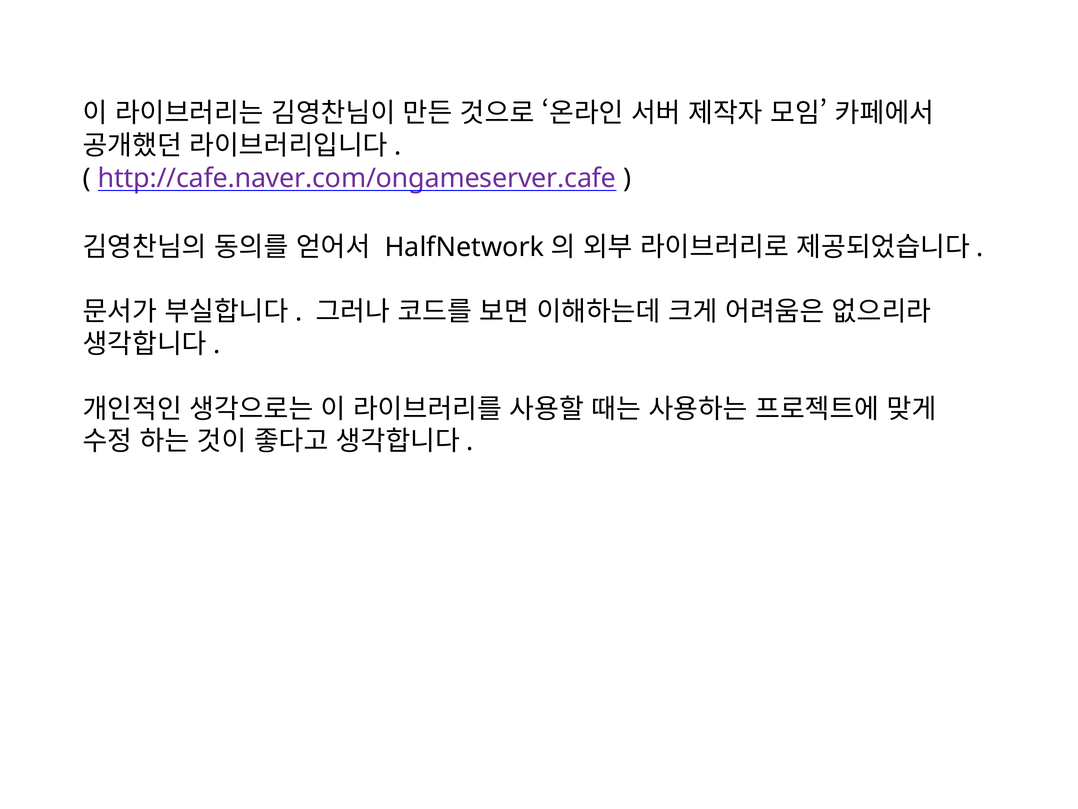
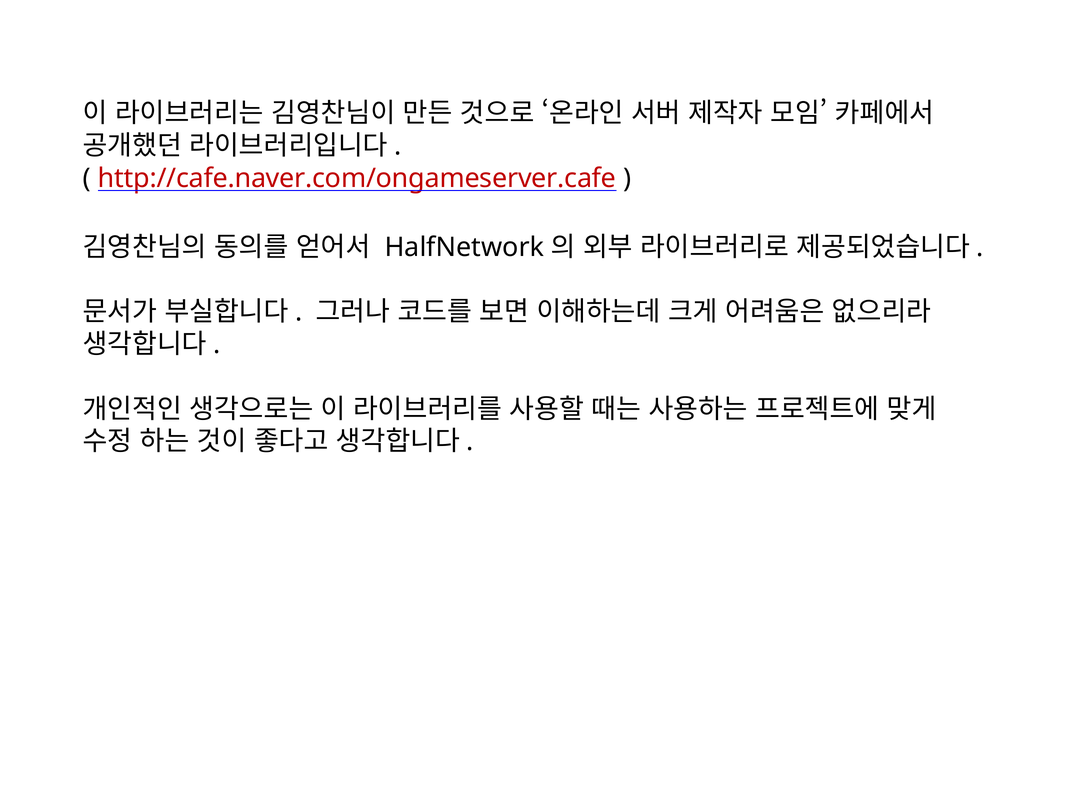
http://cafe.naver.com/ongameserver.cafe colour: purple -> red
